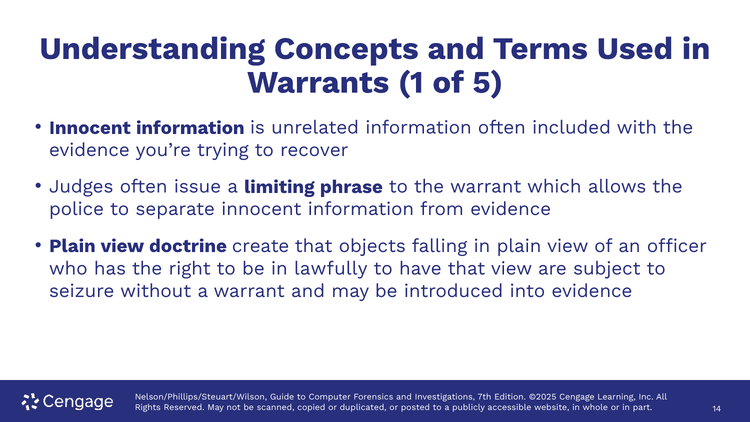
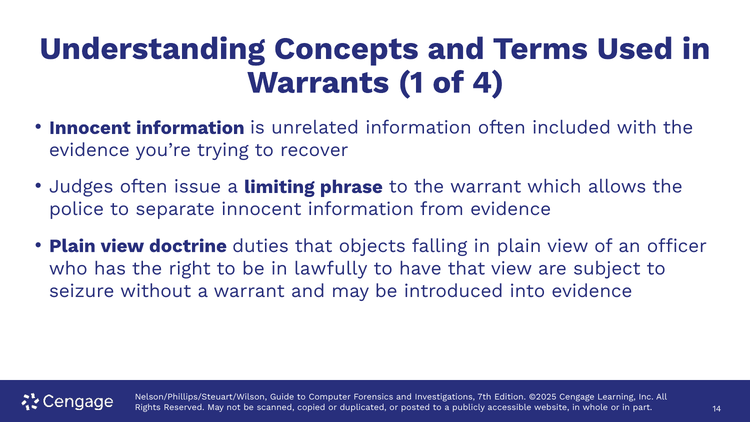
5: 5 -> 4
create: create -> duties
